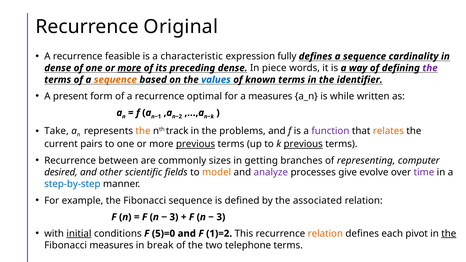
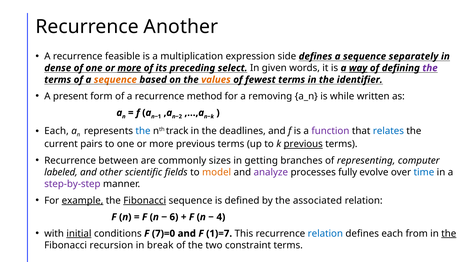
Original: Original -> Another
characteristic: characteristic -> multiplication
fully: fully -> side
cardinality: cardinality -> separately
preceding dense: dense -> select
piece: piece -> given
way underline: none -> present
values colour: blue -> orange
known: known -> fewest
optimal: optimal -> method
a measures: measures -> removing
Take at (57, 131): Take -> Each
the at (143, 131) colour: orange -> blue
problems: problems -> deadlines
relates colour: orange -> blue
previous at (196, 144) underline: present -> none
desired: desired -> labeled
give: give -> fully
time colour: purple -> blue
step-by-step colour: blue -> purple
example underline: none -> present
Fibonacci at (145, 201) underline: none -> present
3 at (174, 217): 3 -> 6
3 at (221, 217): 3 -> 4
5)=0: 5)=0 -> 7)=0
1)=2: 1)=2 -> 1)=7
relation at (325, 234) colour: orange -> blue
pivot: pivot -> from
Fibonacci measures: measures -> recursion
telephone: telephone -> constraint
